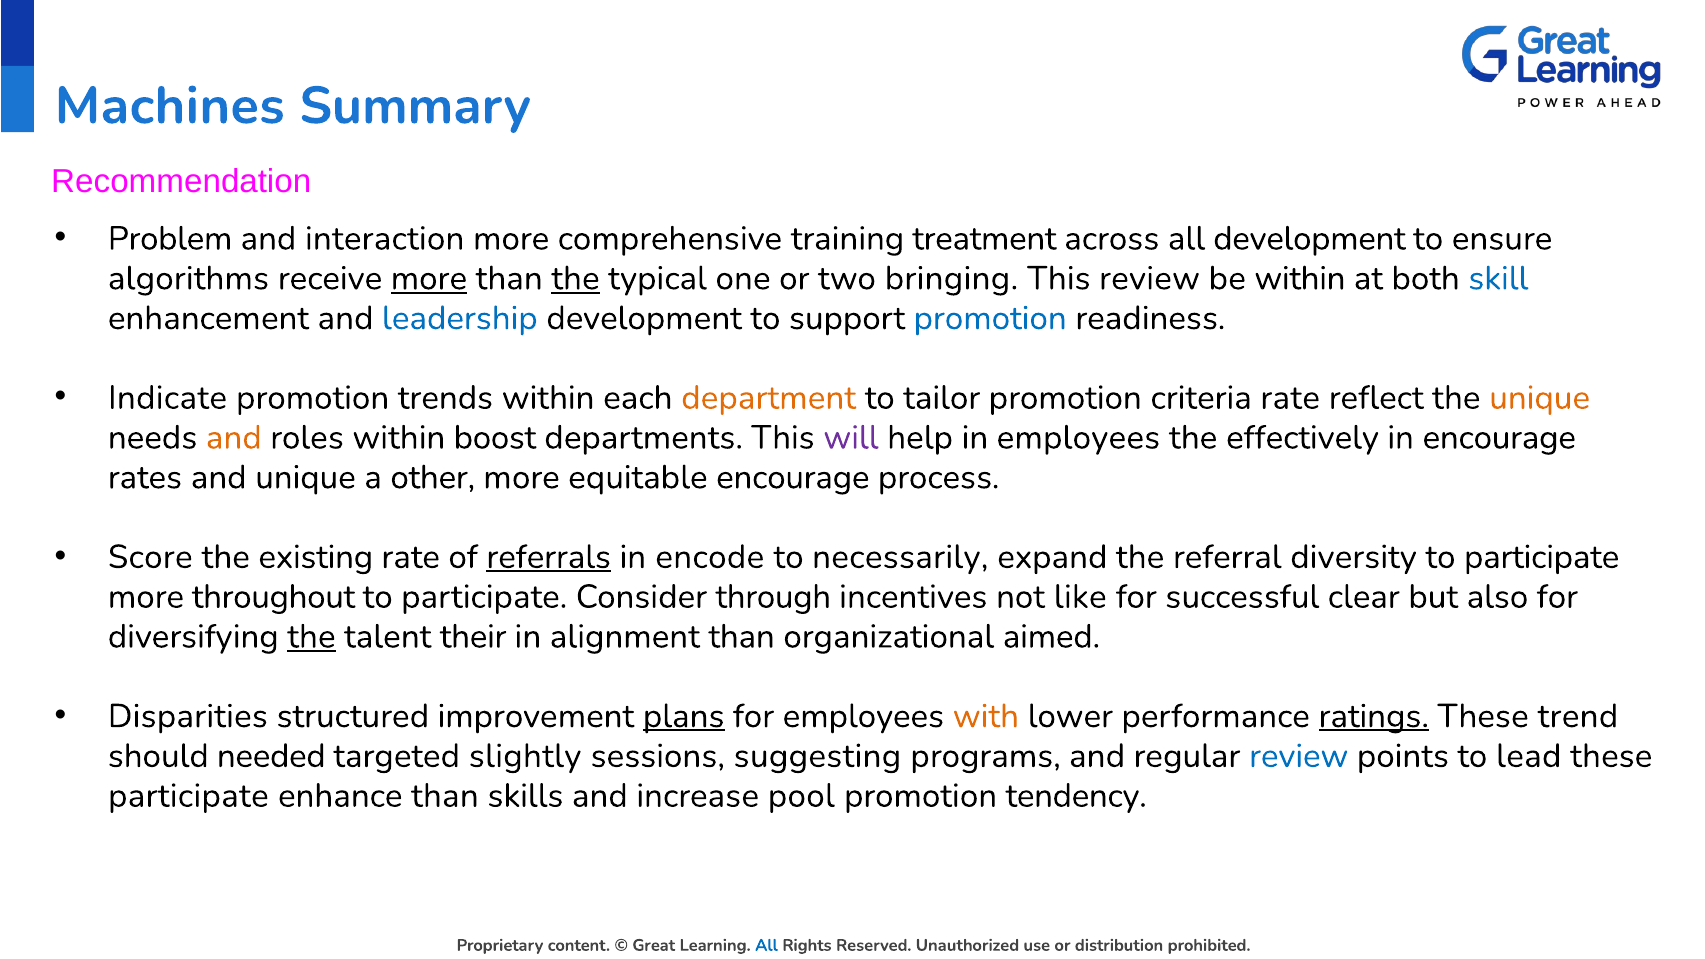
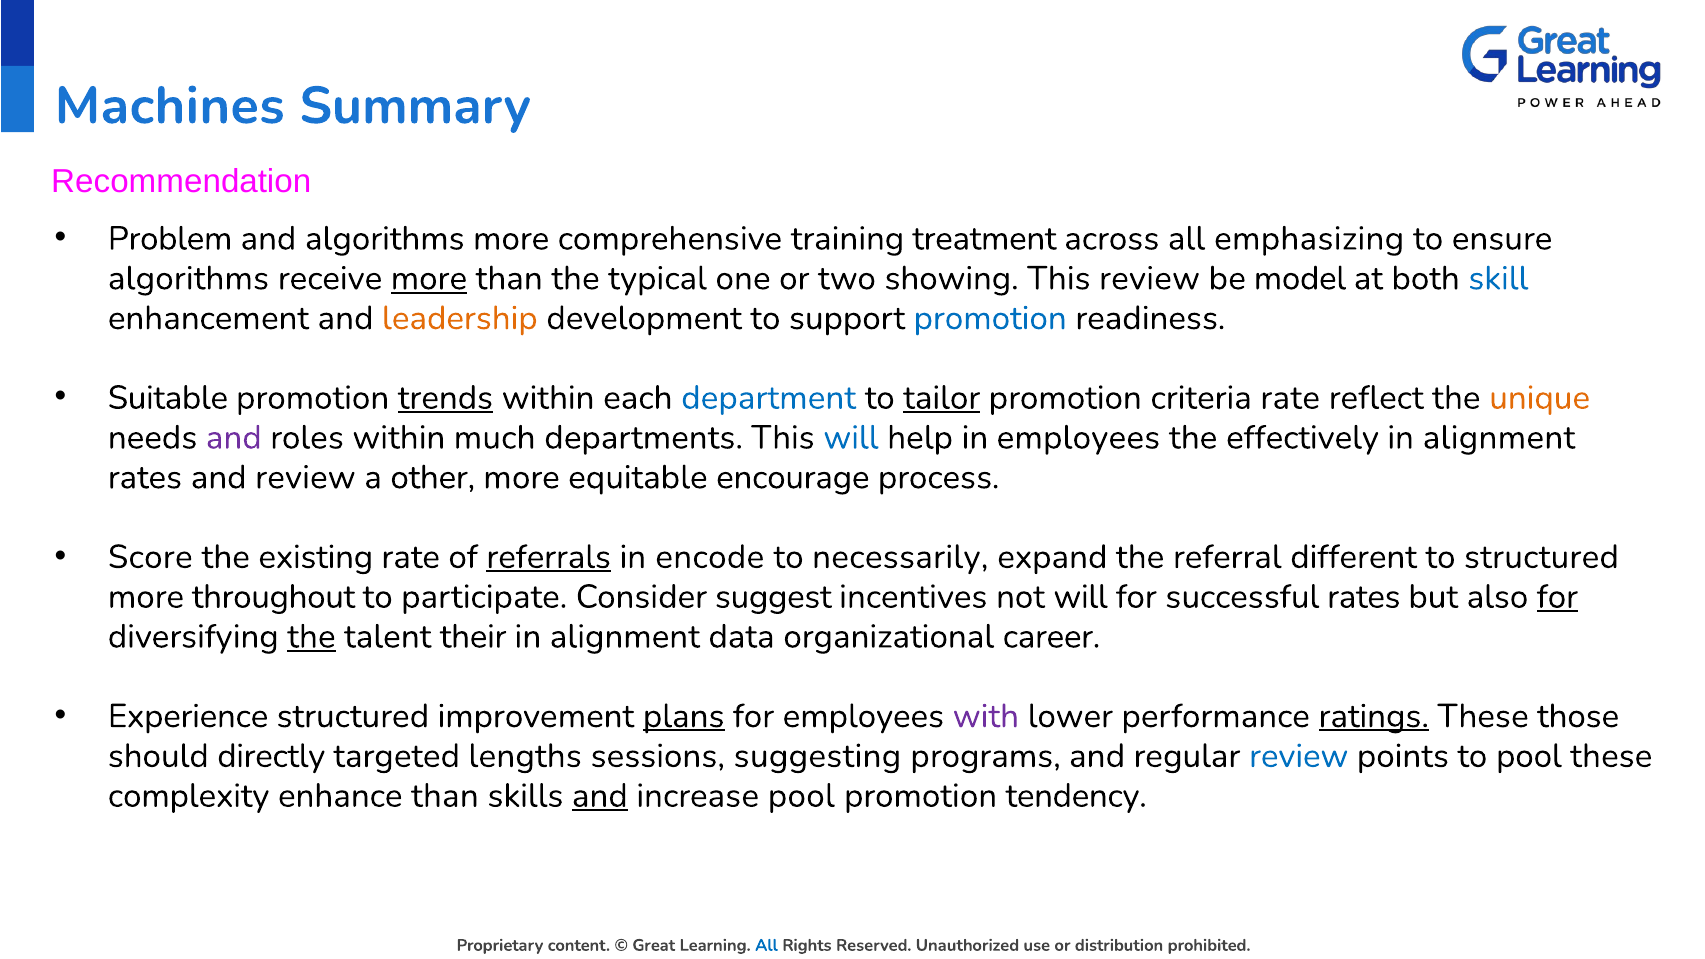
and interaction: interaction -> algorithms
all development: development -> emphasizing
the at (576, 278) underline: present -> none
bringing: bringing -> showing
be within: within -> model
leadership colour: blue -> orange
Indicate: Indicate -> Suitable
trends underline: none -> present
department colour: orange -> blue
tailor underline: none -> present
and at (234, 438) colour: orange -> purple
boost: boost -> much
will at (851, 438) colour: purple -> blue
encourage at (1499, 438): encourage -> alignment
and unique: unique -> review
diversity: diversity -> different
participate at (1542, 557): participate -> structured
through: through -> suggest
not like: like -> will
successful clear: clear -> rates
for at (1557, 597) underline: none -> present
alignment than: than -> data
aimed: aimed -> career
Disparities: Disparities -> Experience
with colour: orange -> purple
trend: trend -> those
needed: needed -> directly
slightly: slightly -> lengths
to lead: lead -> pool
participate at (188, 796): participate -> complexity
and at (600, 796) underline: none -> present
